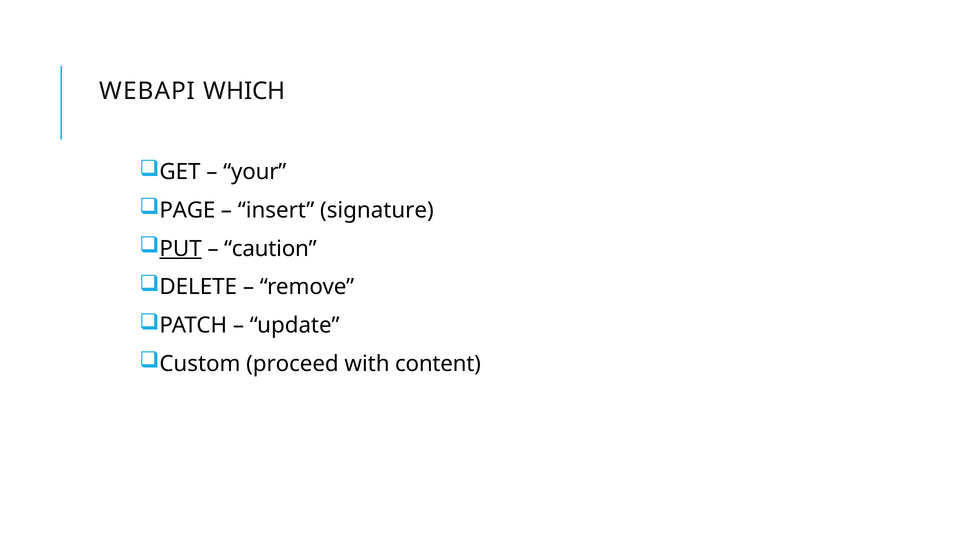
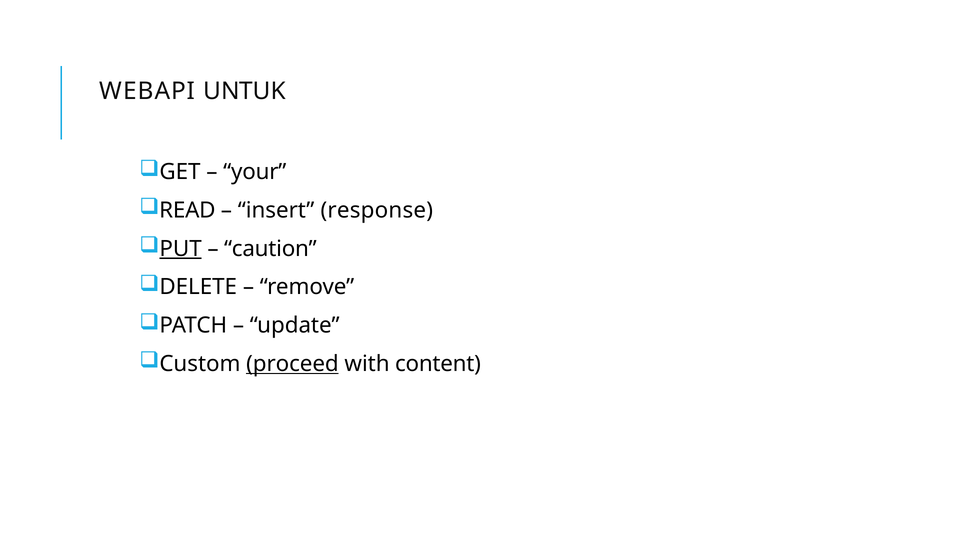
WHICH: WHICH -> UNTUK
PAGE: PAGE -> READ
signature: signature -> response
proceed underline: none -> present
